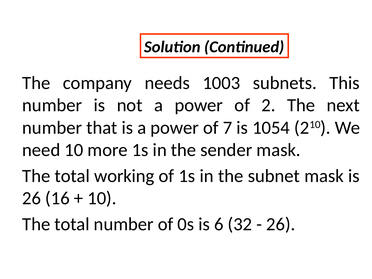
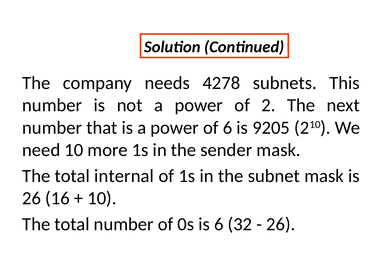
1003: 1003 -> 4278
of 7: 7 -> 6
1054: 1054 -> 9205
working: working -> internal
